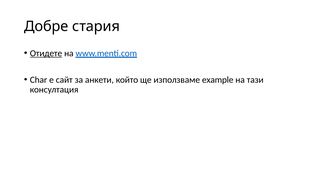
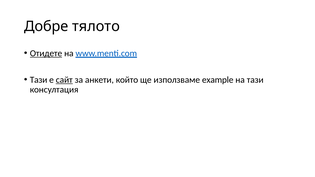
стария: стария -> тялото
Char at (39, 80): Char -> Тази
сайт underline: none -> present
